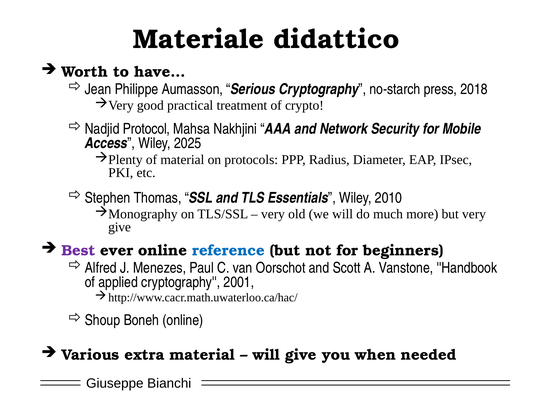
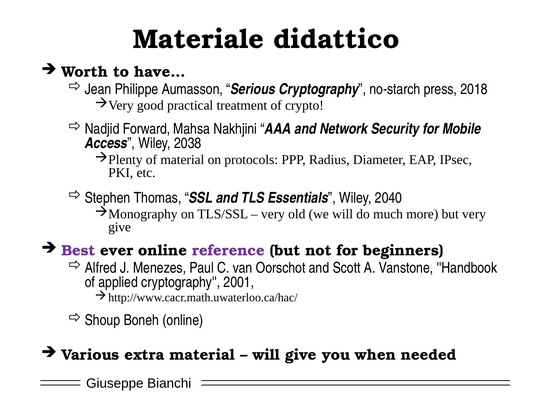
Protocol: Protocol -> Forward
2025: 2025 -> 2038
2010: 2010 -> 2040
reference colour: blue -> purple
